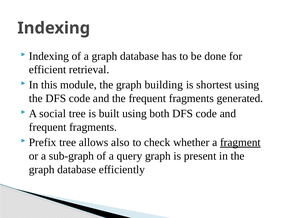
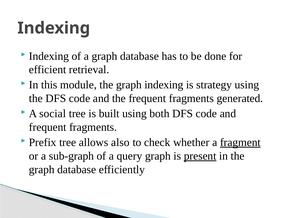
graph building: building -> indexing
shortest: shortest -> strategy
present underline: none -> present
